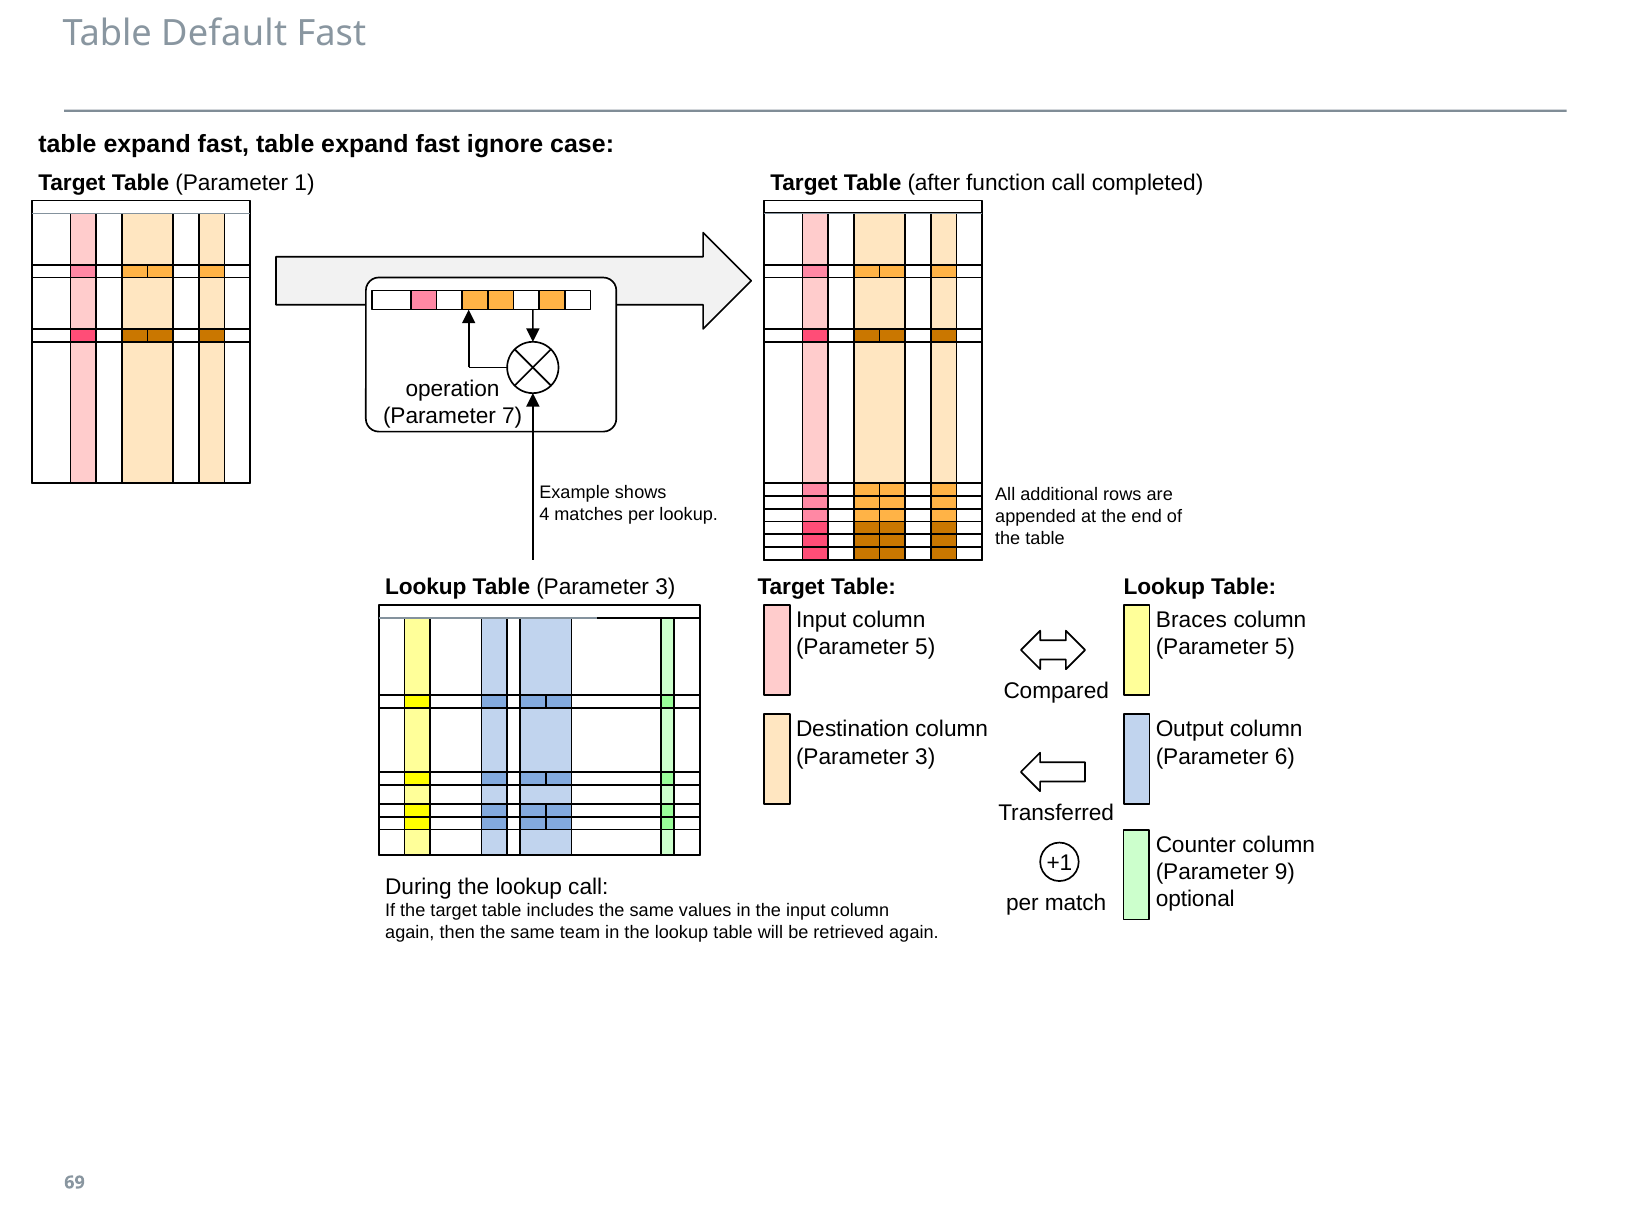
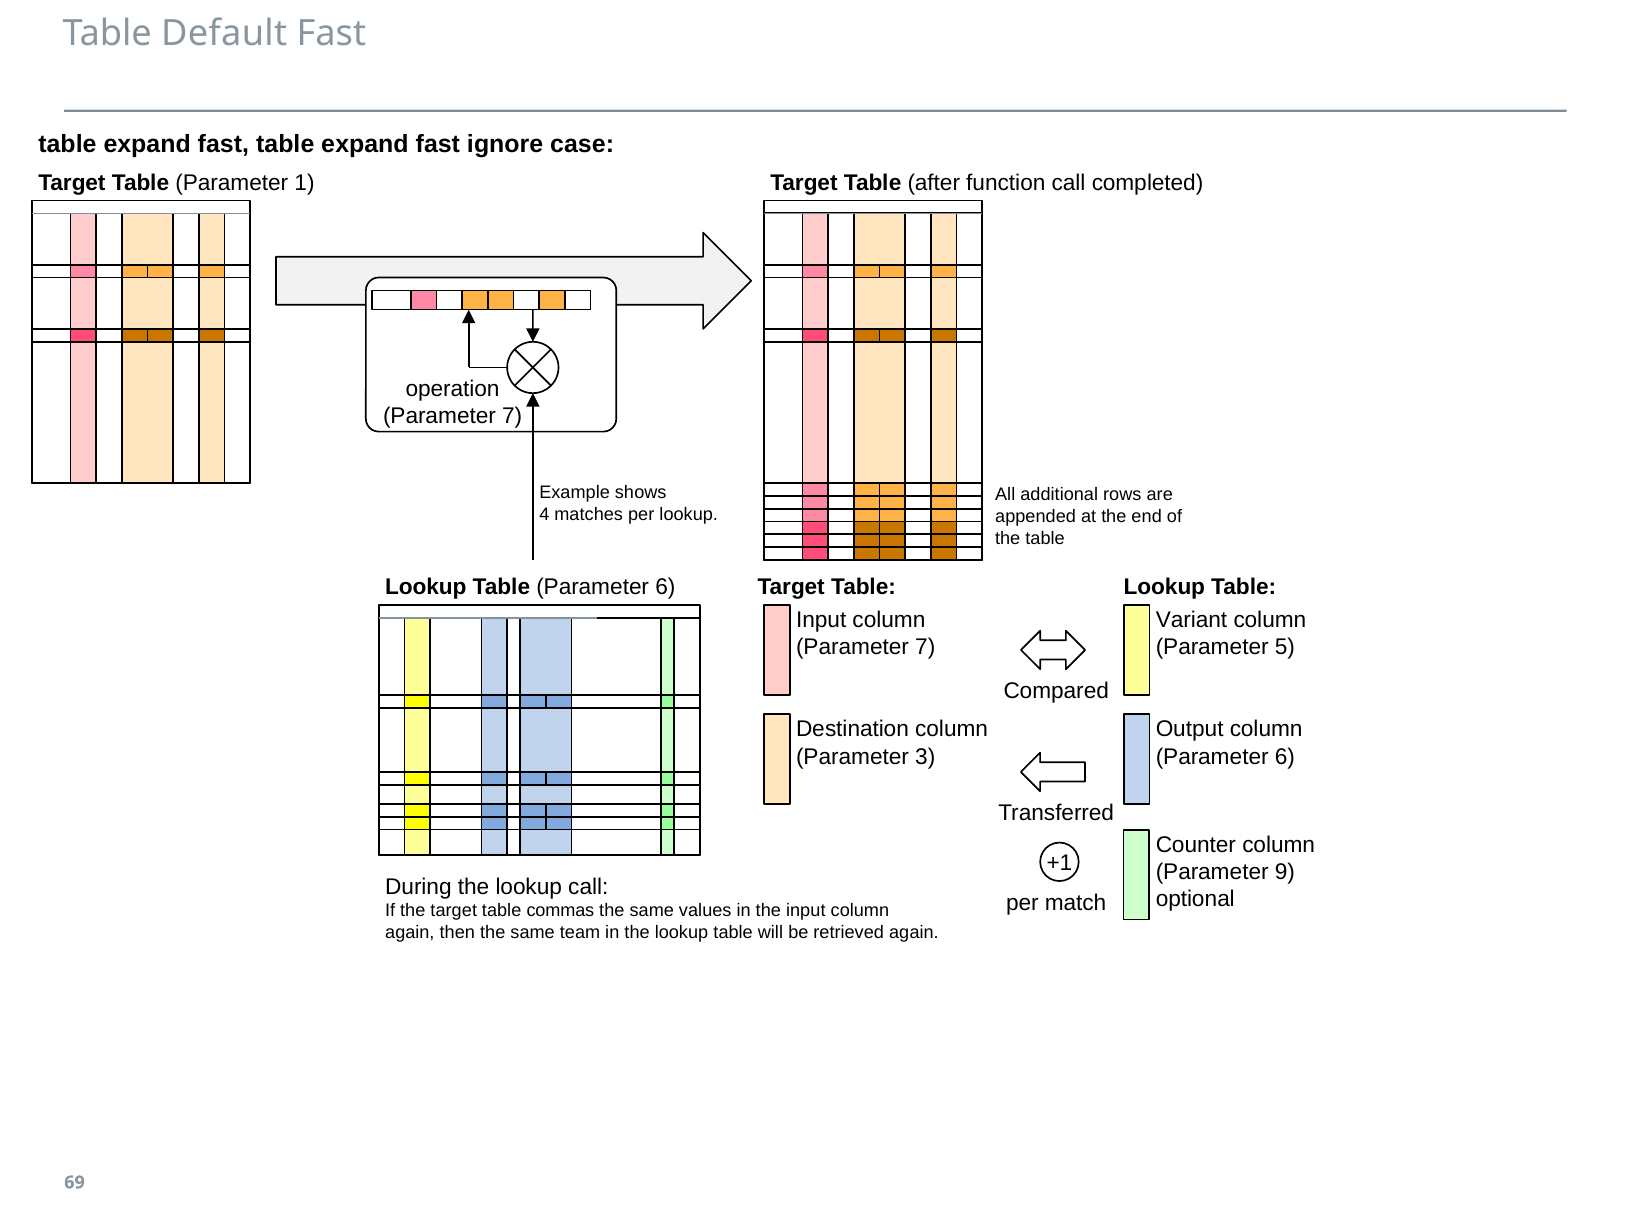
Table Parameter 3: 3 -> 6
Braces: Braces -> Variant
5 at (925, 648): 5 -> 7
includes: includes -> commas
